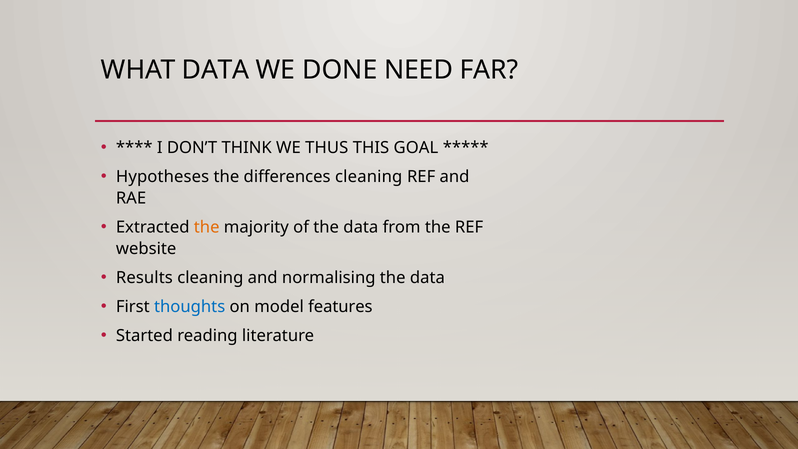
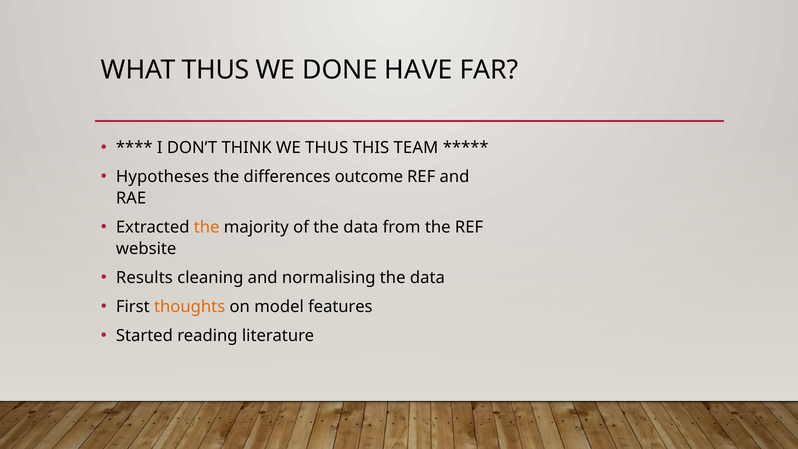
WHAT DATA: DATA -> THUS
NEED: NEED -> HAVE
GOAL: GOAL -> TEAM
differences cleaning: cleaning -> outcome
thoughts colour: blue -> orange
